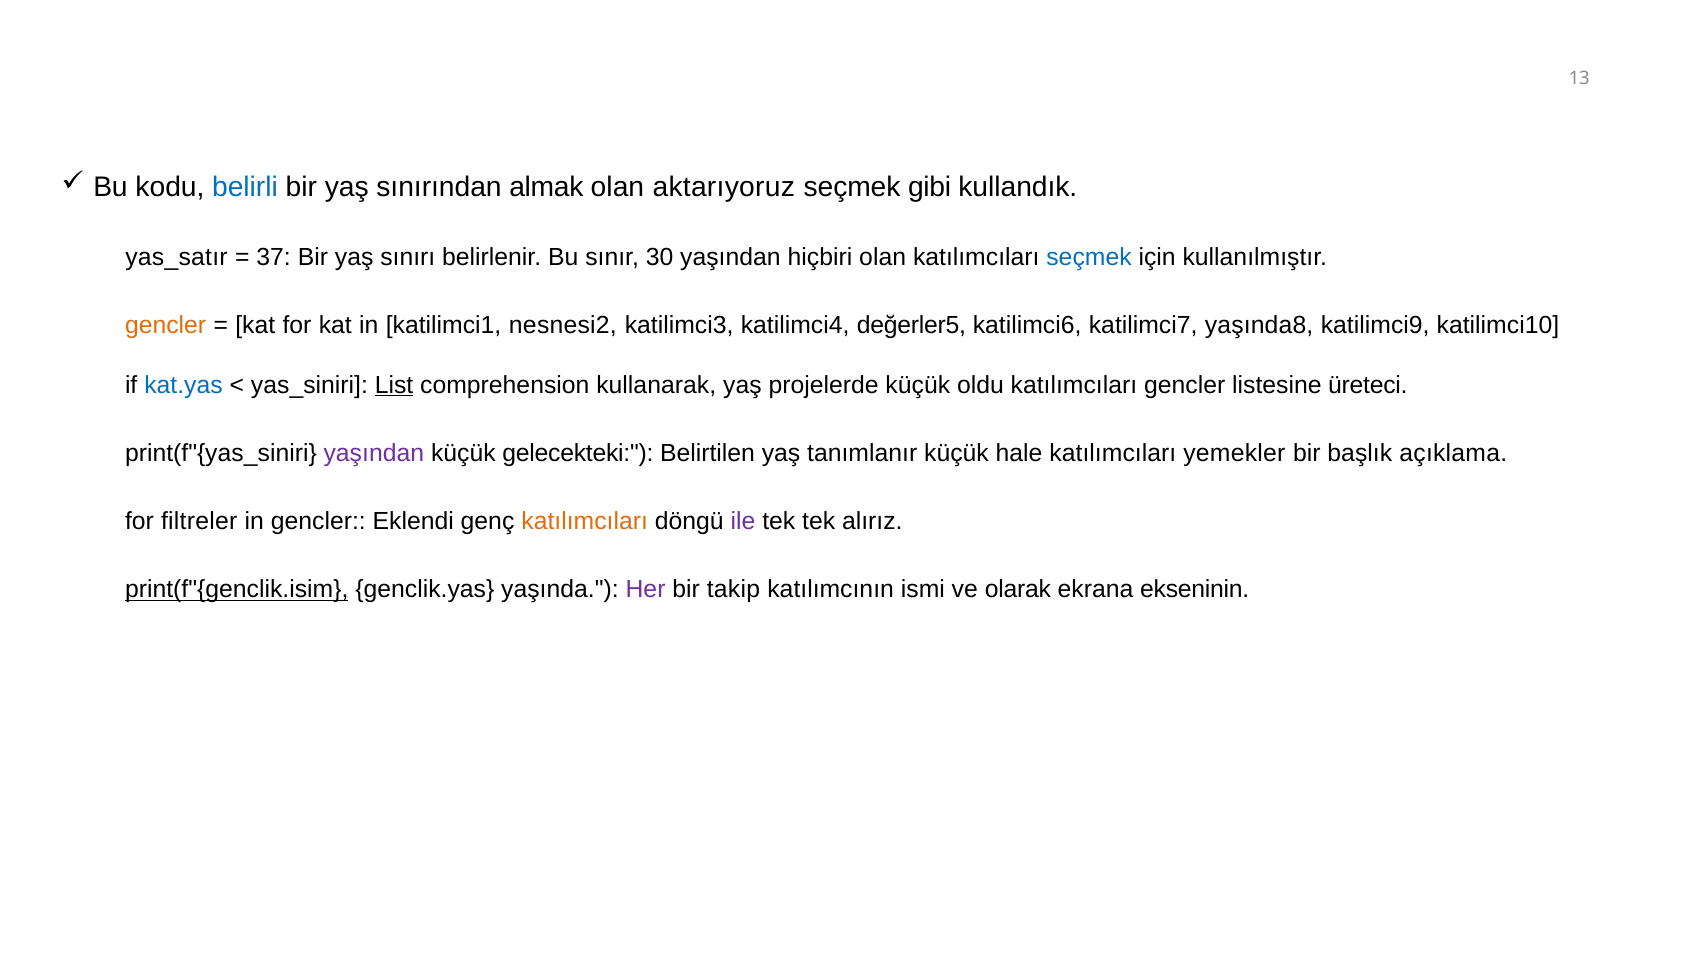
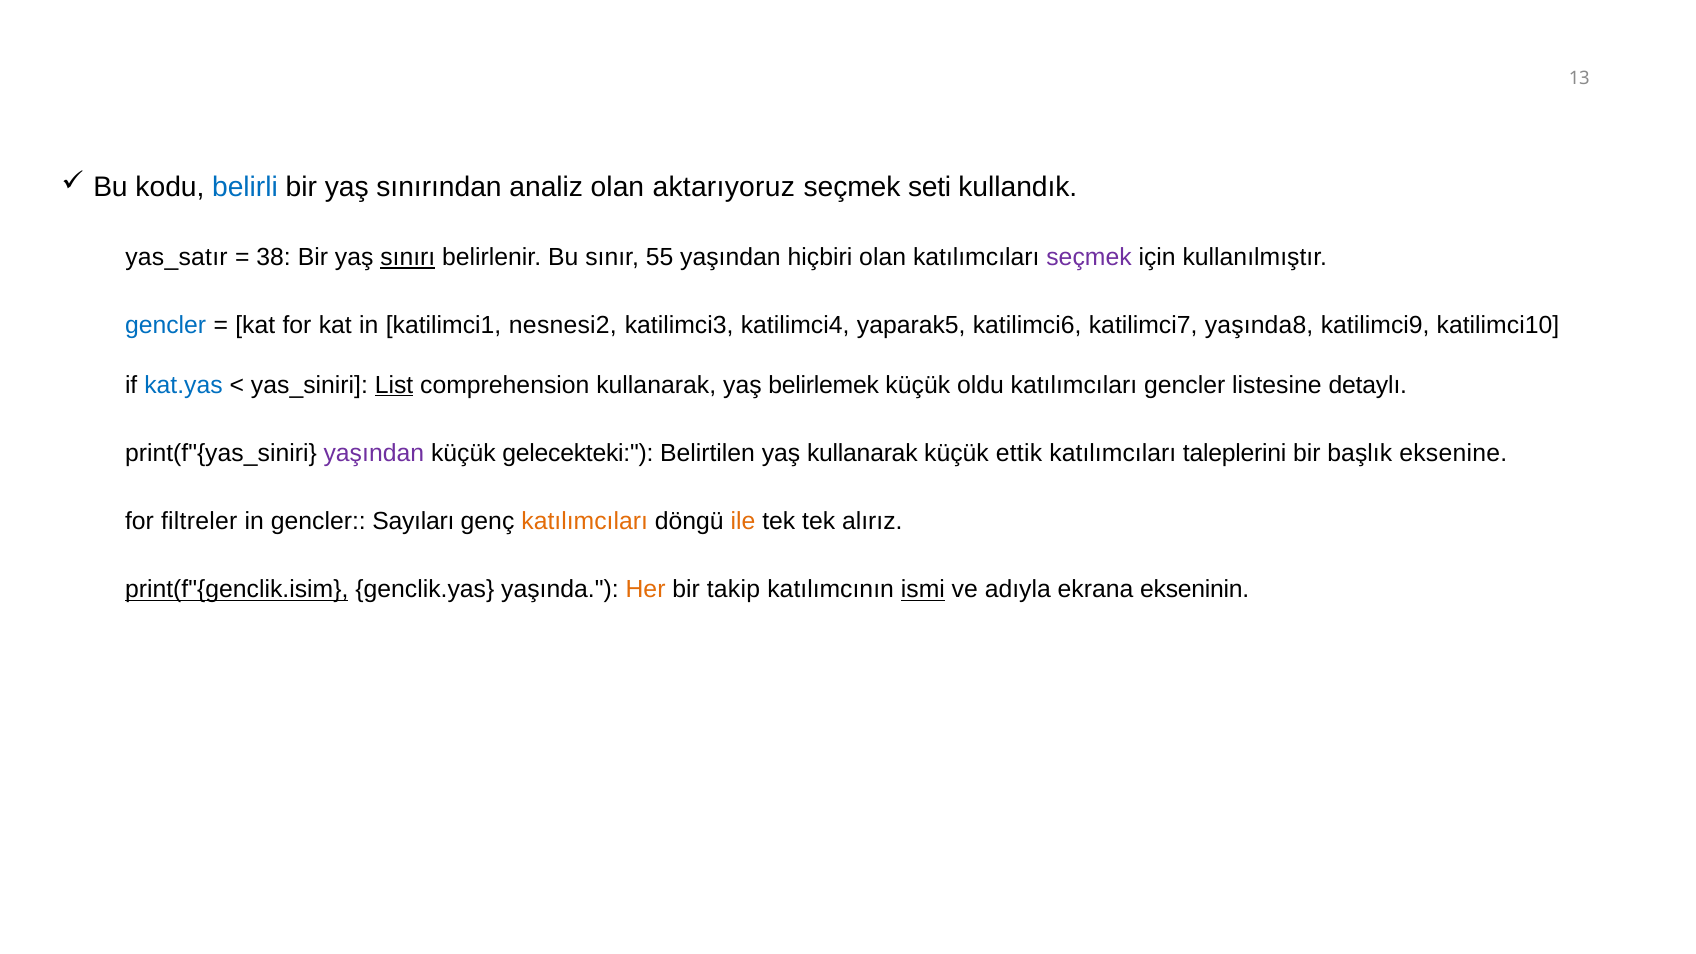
almak: almak -> analiz
gibi: gibi -> seti
37: 37 -> 38
sınırı underline: none -> present
30: 30 -> 55
seçmek at (1089, 257) colour: blue -> purple
gencler at (166, 326) colour: orange -> blue
değerler5: değerler5 -> yaparak5
projelerde: projelerde -> belirlemek
üreteci: üreteci -> detaylı
yaş tanımlanır: tanımlanır -> kullanarak
hale: hale -> ettik
yemekler: yemekler -> taleplerini
açıklama: açıklama -> eksenine
Eklendi: Eklendi -> Sayıları
ile colour: purple -> orange
Her colour: purple -> orange
ismi underline: none -> present
olarak: olarak -> adıyla
